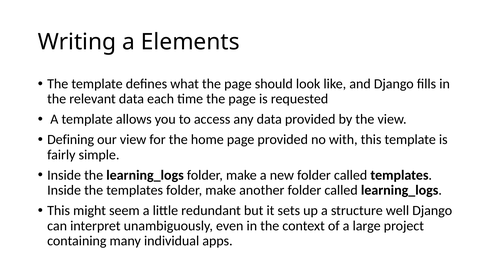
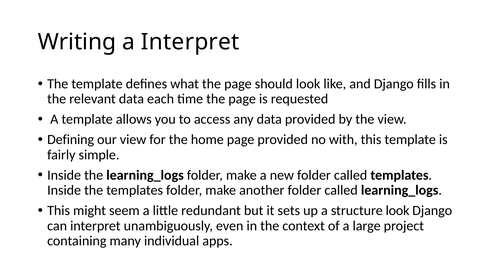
a Elements: Elements -> Interpret
structure well: well -> look
